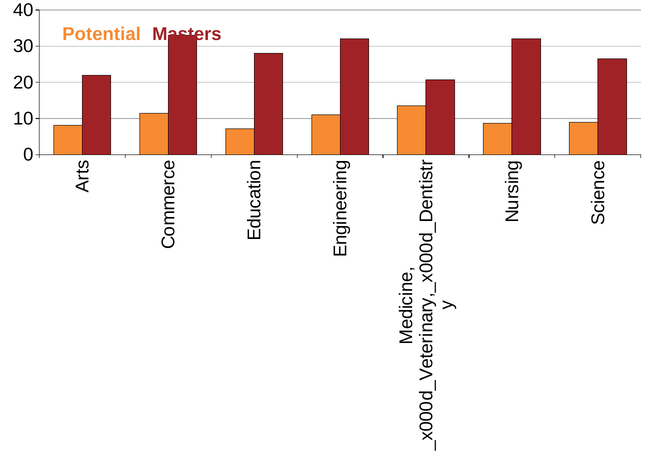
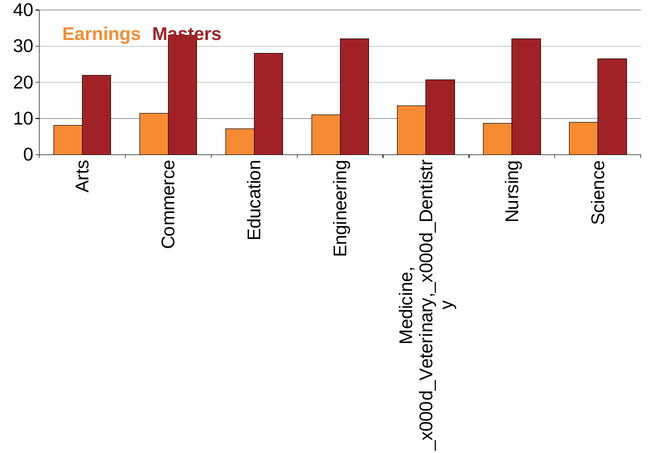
Potential: Potential -> Earnings
